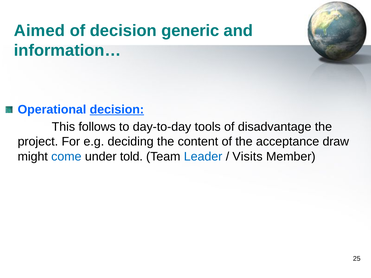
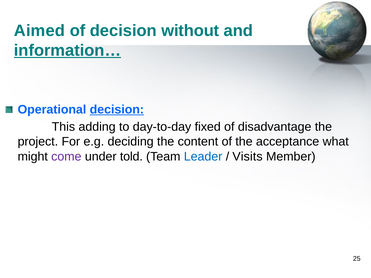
generic: generic -> without
information… underline: none -> present
follows: follows -> adding
tools: tools -> fixed
draw: draw -> what
come colour: blue -> purple
